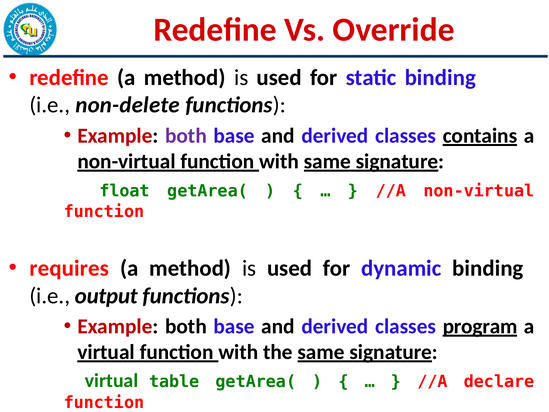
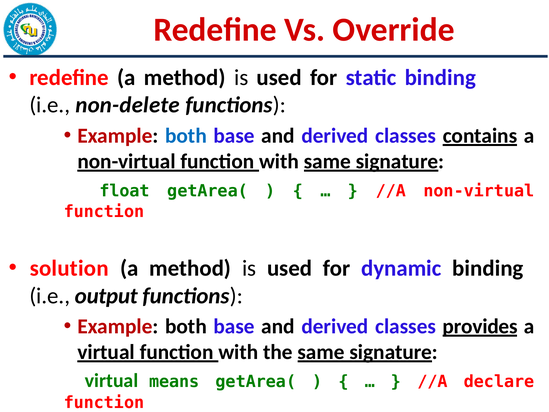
both at (186, 136) colour: purple -> blue
requires: requires -> solution
program: program -> provides
table: table -> means
